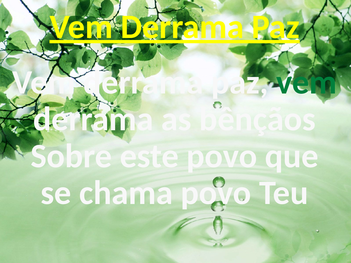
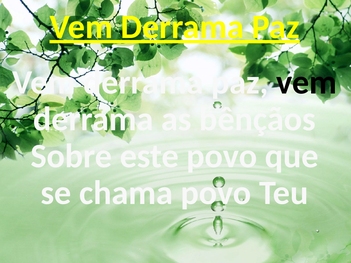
vem at (307, 82) colour: green -> black
